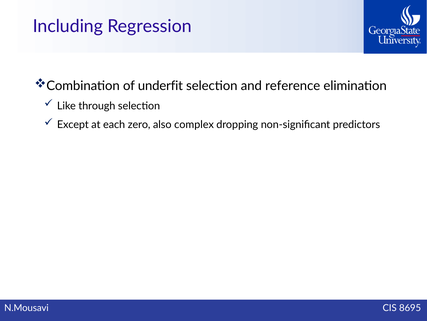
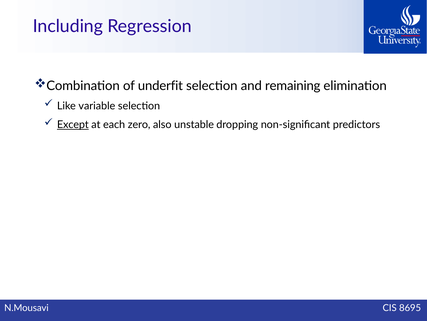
reference: reference -> remaining
through: through -> variable
Except underline: none -> present
complex: complex -> unstable
